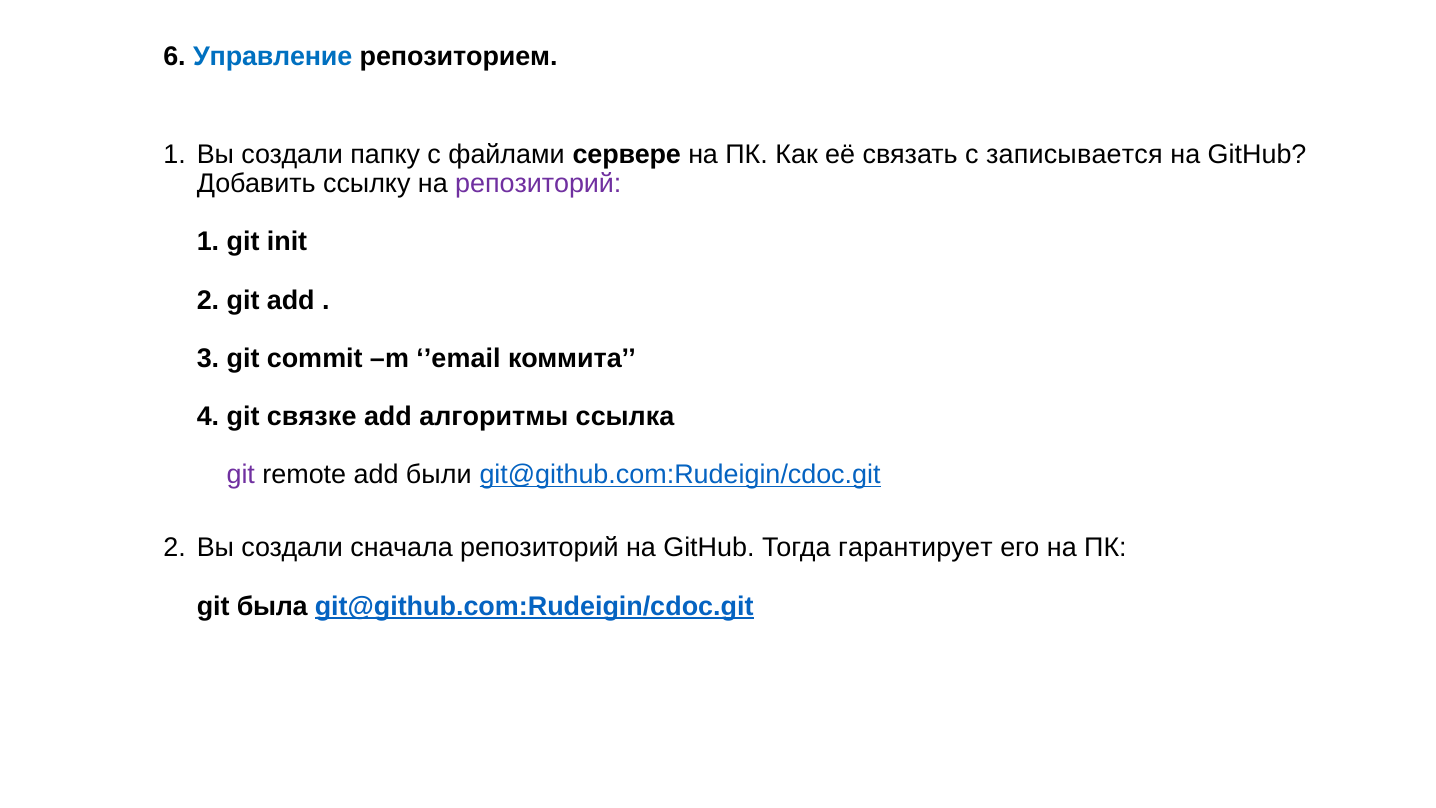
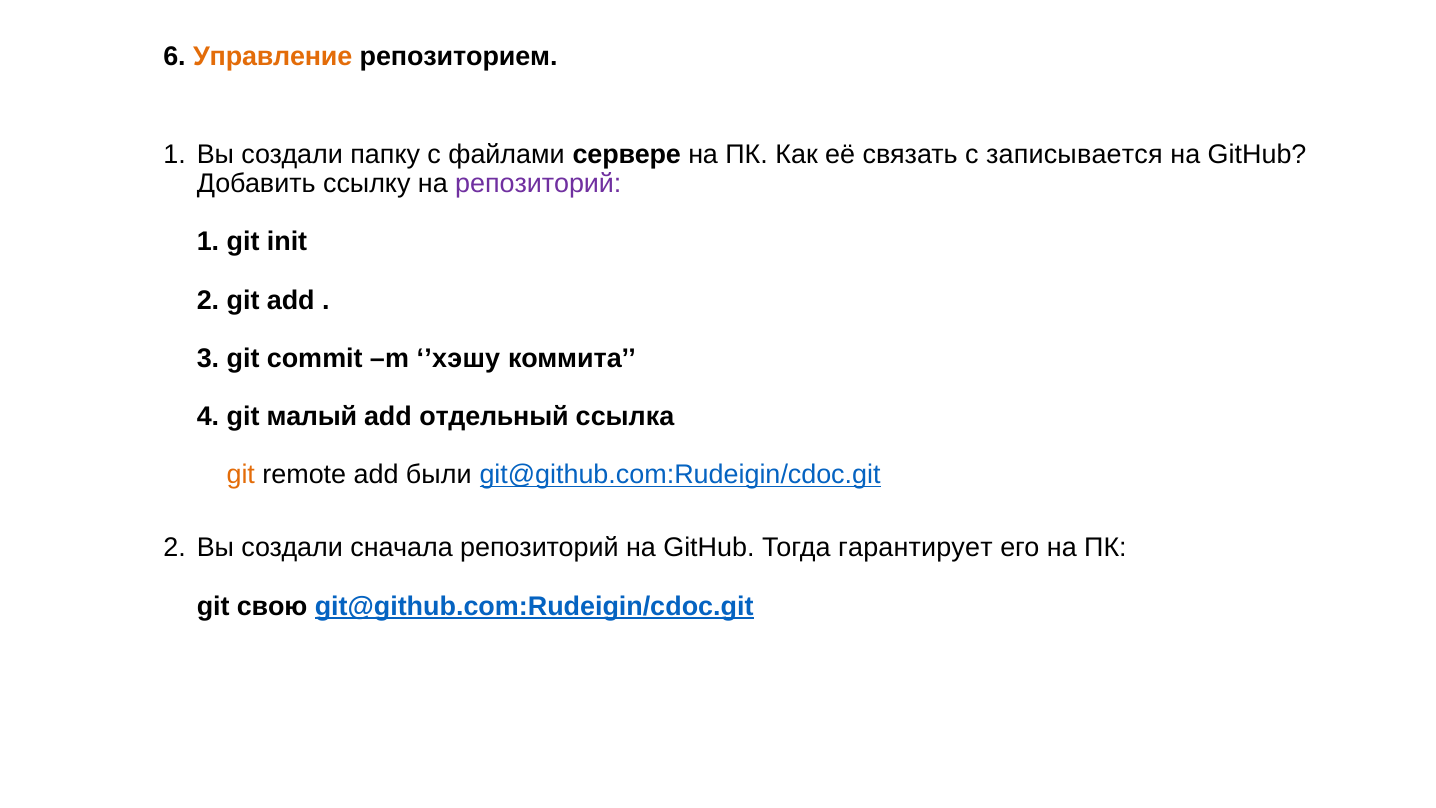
Управление colour: blue -> orange
’email: ’email -> ’хэшу
связке: связке -> малый
алгоритмы: алгоритмы -> отдельный
git at (241, 475) colour: purple -> orange
была: была -> свою
